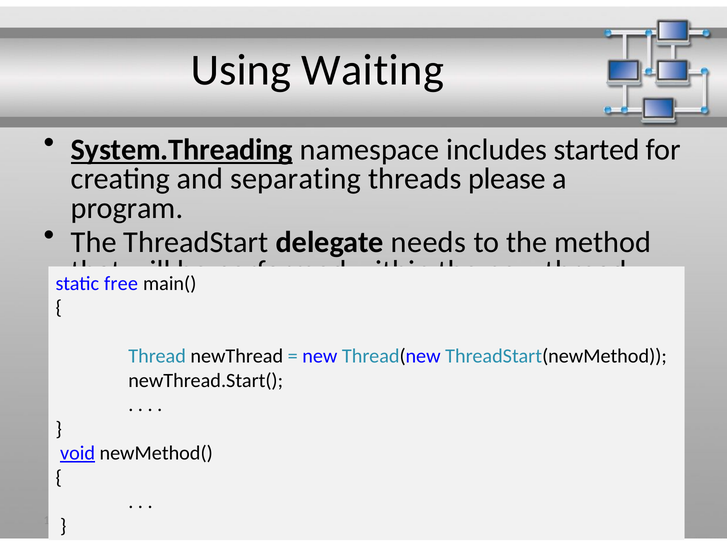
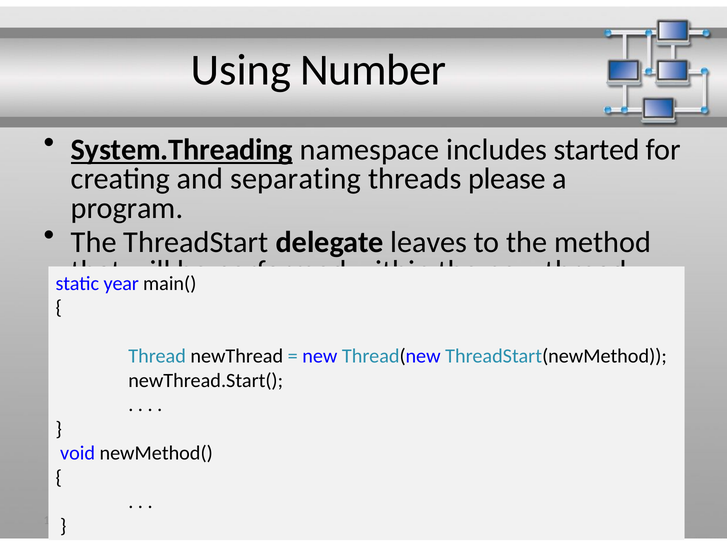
Waiting: Waiting -> Number
needs: needs -> leaves
free: free -> year
void underline: present -> none
